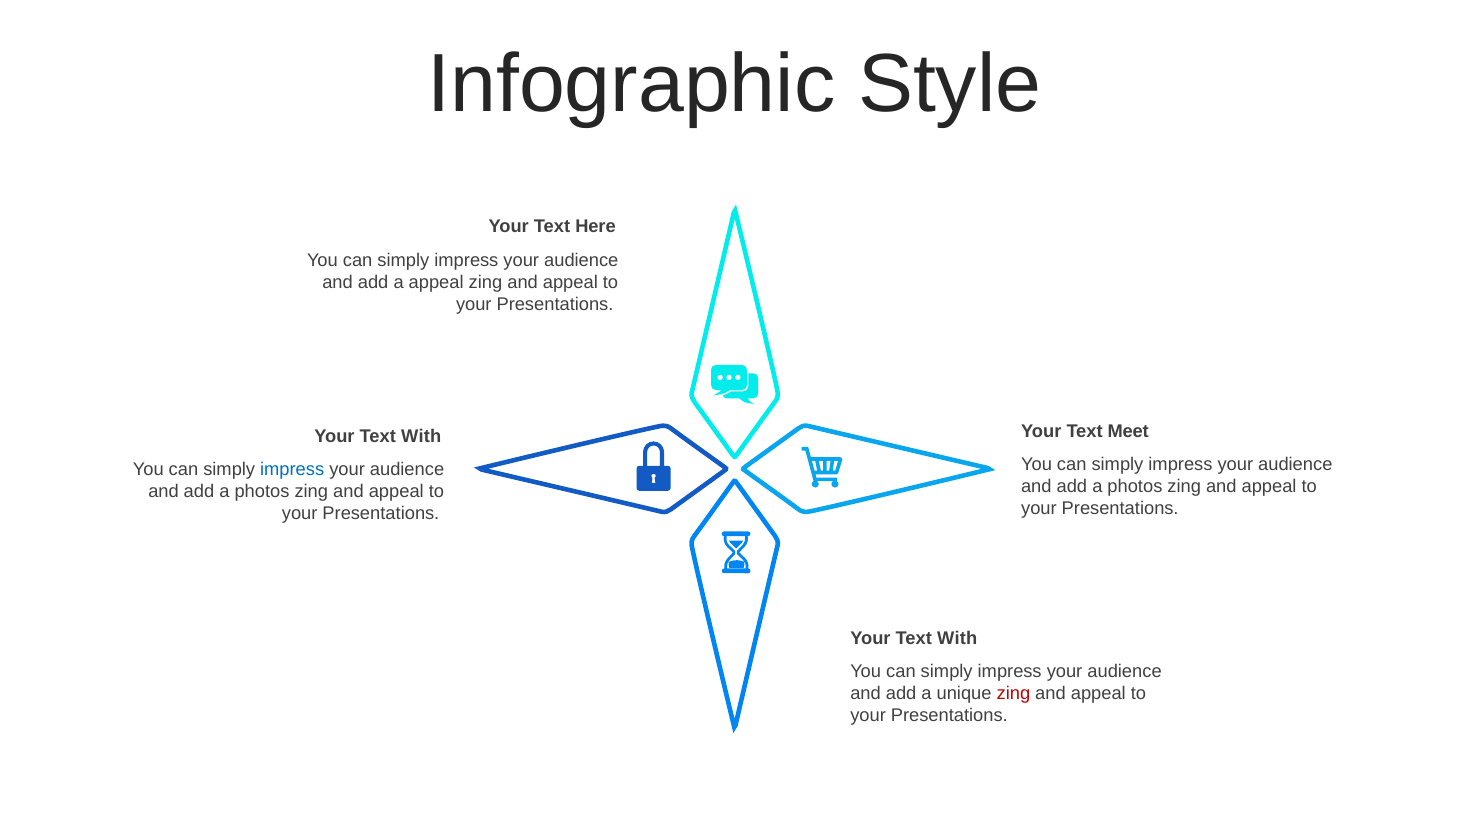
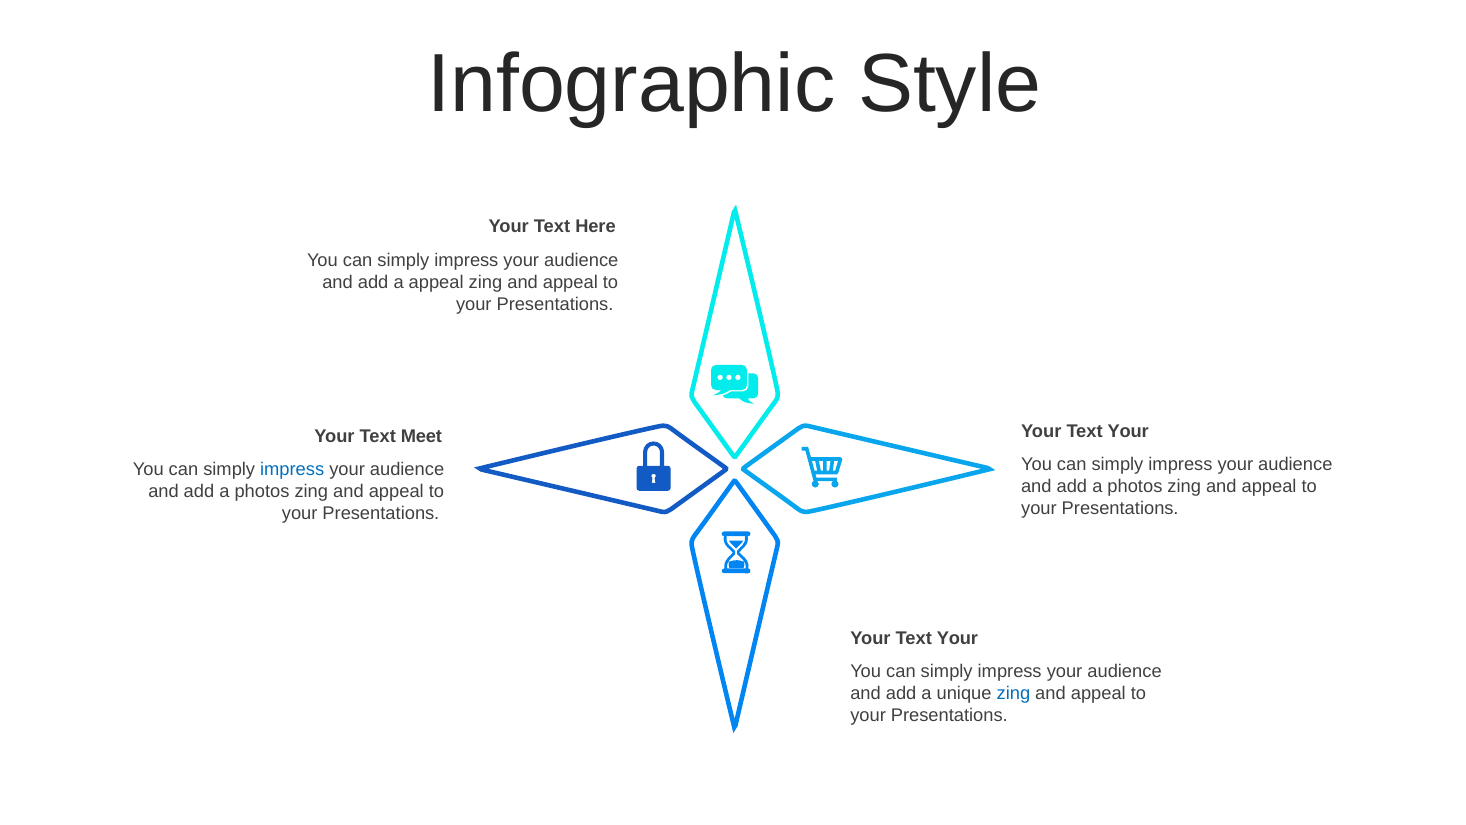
Meet at (1128, 431): Meet -> Your
With at (421, 436): With -> Meet
With at (957, 638): With -> Your
zing at (1013, 693) colour: red -> blue
